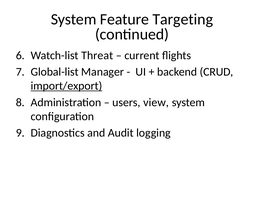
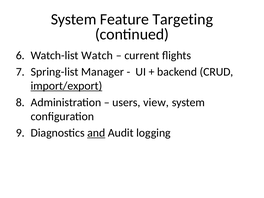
Threat: Threat -> Watch
Global-list: Global-list -> Spring-list
and underline: none -> present
